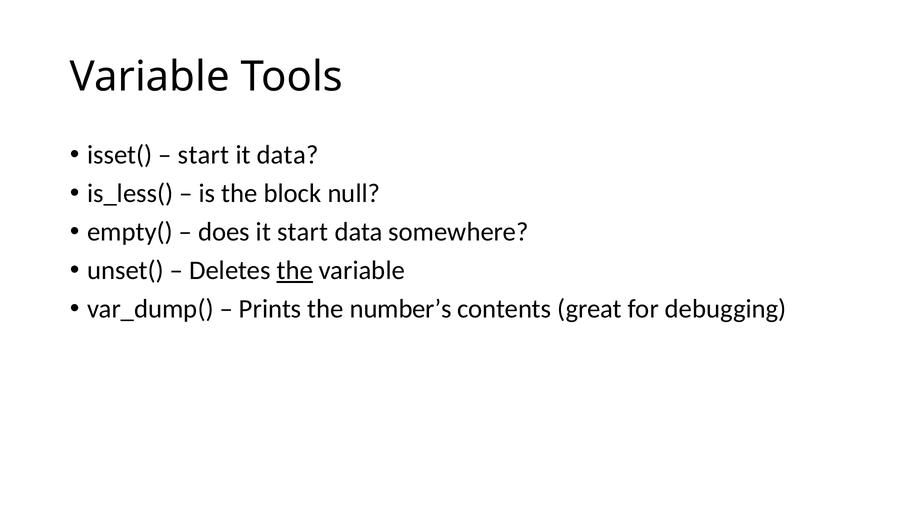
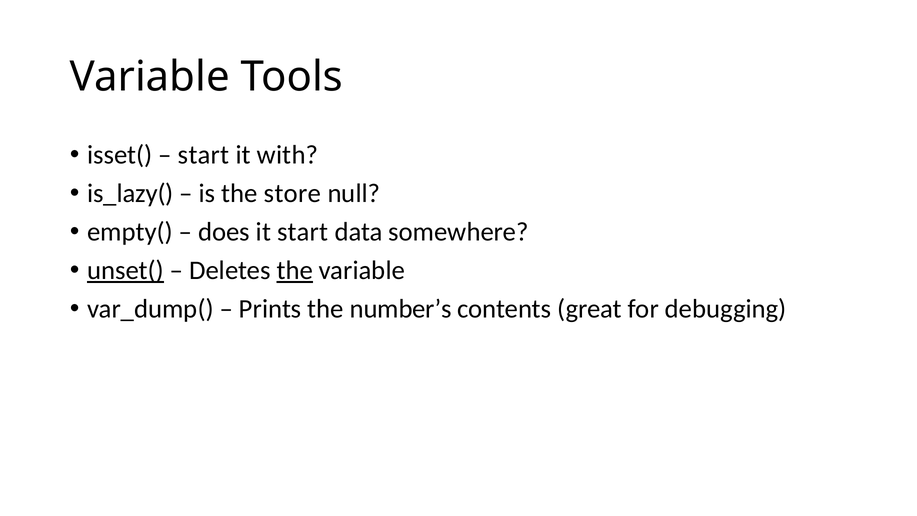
it data: data -> with
is_less(: is_less( -> is_lazy(
block: block -> store
unset( underline: none -> present
